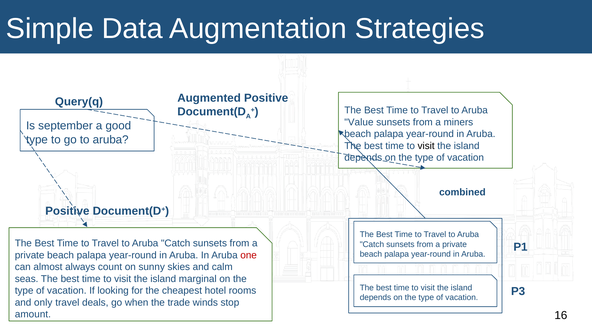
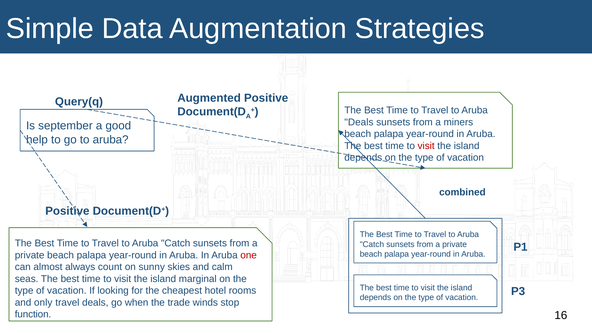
Value at (359, 122): Value -> Deals
type at (37, 140): type -> help
visit at (426, 146) colour: black -> red
amount: amount -> function
